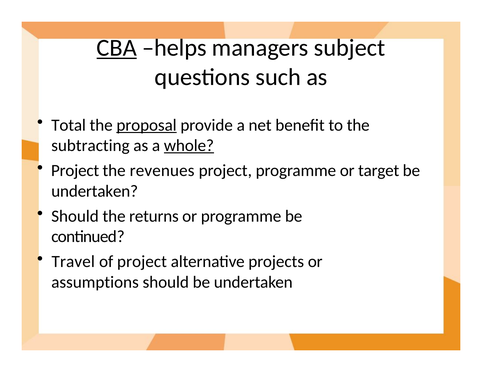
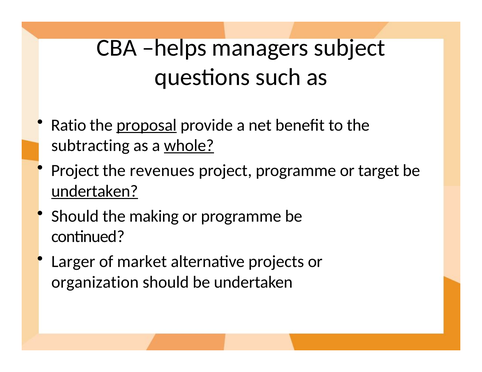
CBA underline: present -> none
Total: Total -> Ratio
undertaken at (95, 191) underline: none -> present
returns: returns -> making
Travel: Travel -> Larger
of project: project -> market
assumptions: assumptions -> organization
